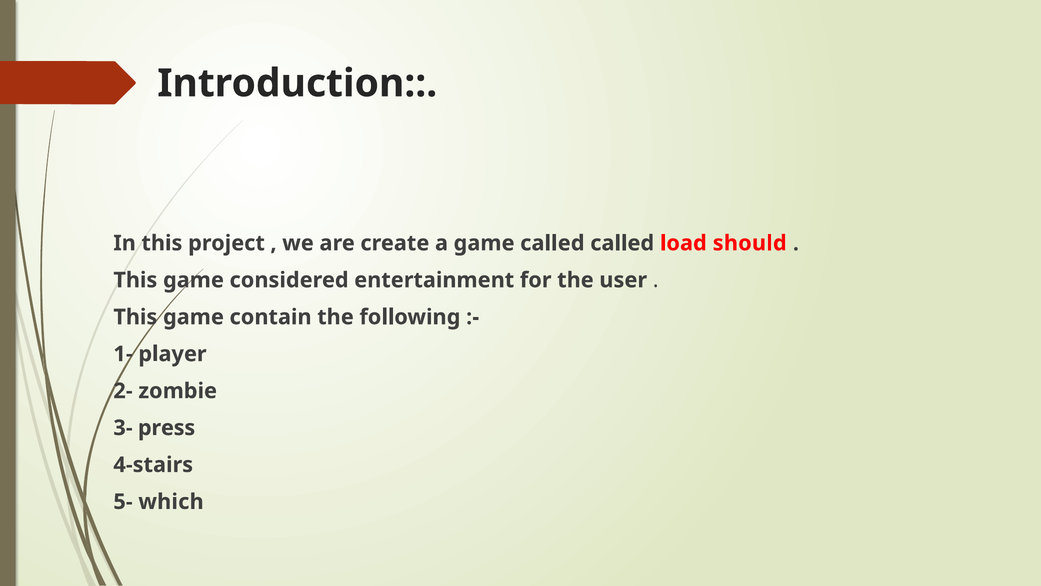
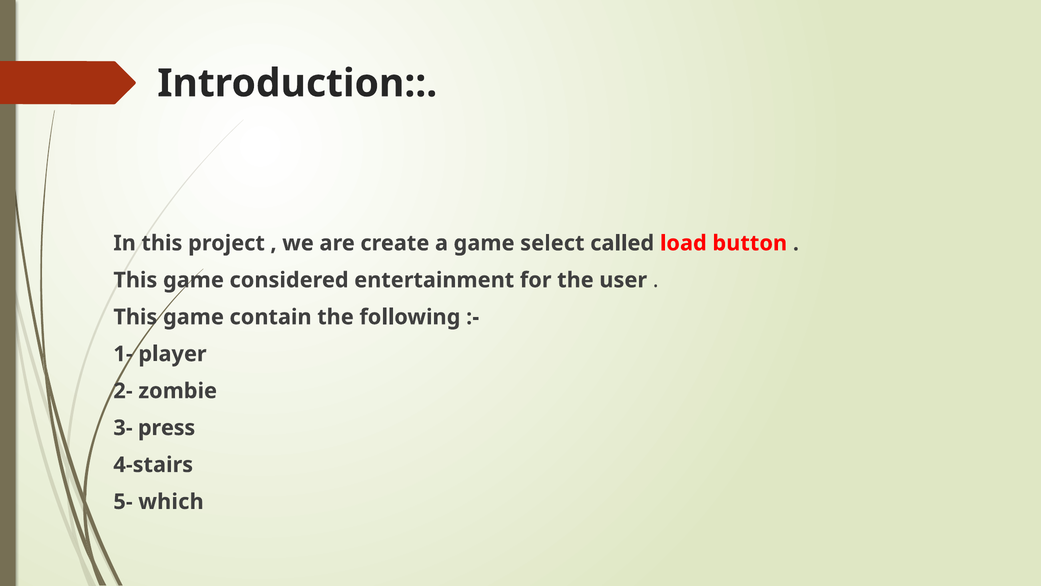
game called: called -> select
should: should -> button
